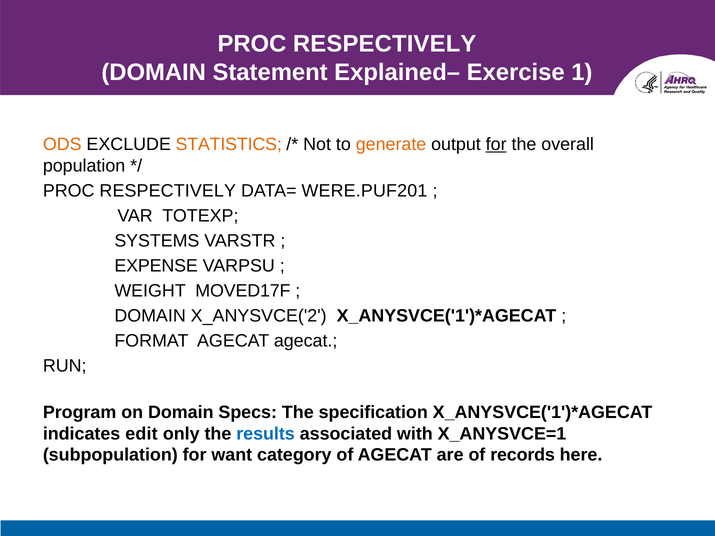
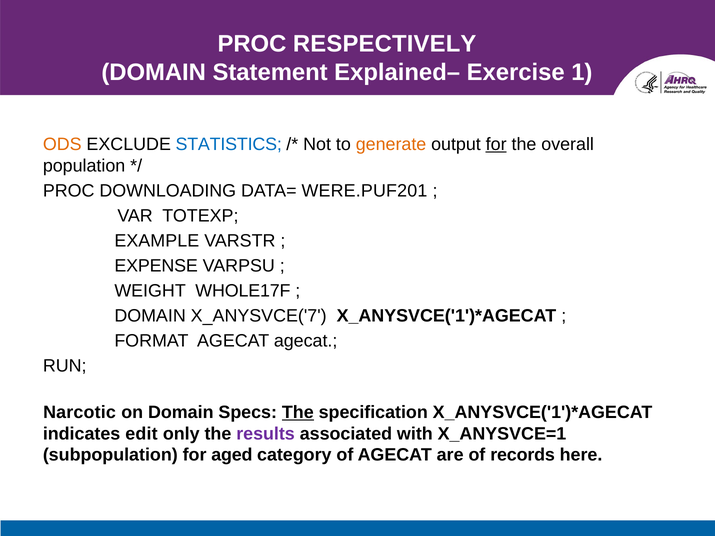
STATISTICS colour: orange -> blue
RESPECTIVELY at (168, 191): RESPECTIVELY -> DOWNLOADING
SYSTEMS: SYSTEMS -> EXAMPLE
MOVED17F: MOVED17F -> WHOLE17F
X_ANYSVCE('2: X_ANYSVCE('2 -> X_ANYSVCE('7
Program: Program -> Narcotic
The at (298, 412) underline: none -> present
results colour: blue -> purple
want: want -> aged
